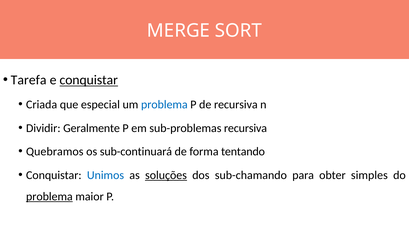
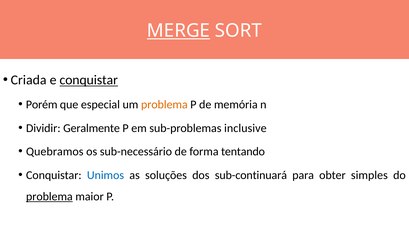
MERGE underline: none -> present
Tarefa: Tarefa -> Criada
Criada: Criada -> Porém
problema at (164, 105) colour: blue -> orange
de recursiva: recursiva -> memória
sub-problemas recursiva: recursiva -> inclusive
sub-continuará: sub-continuará -> sub-necessário
soluções underline: present -> none
sub-chamando: sub-chamando -> sub-continuará
